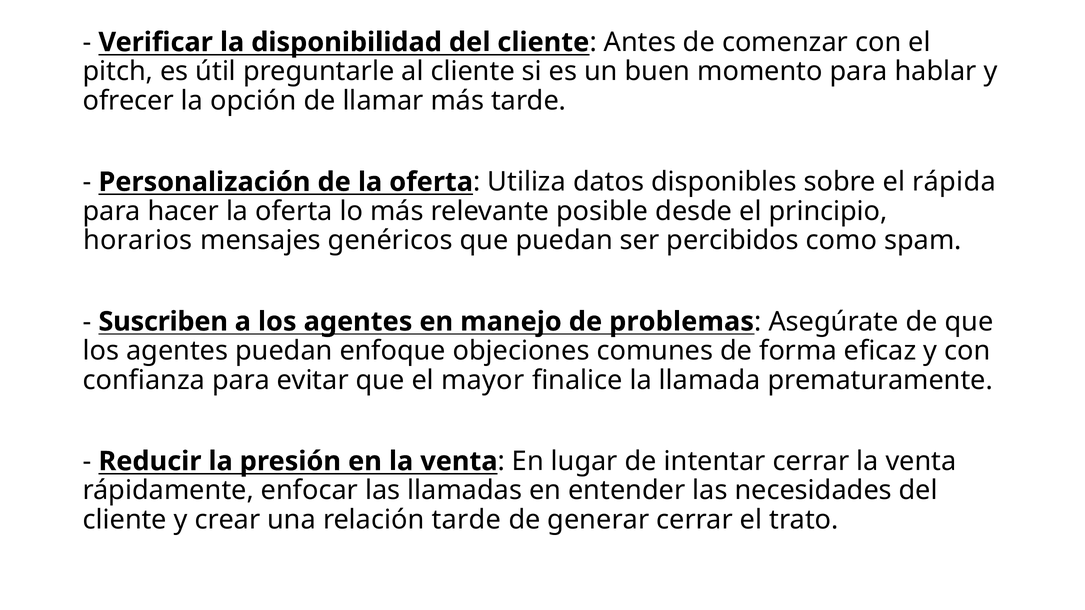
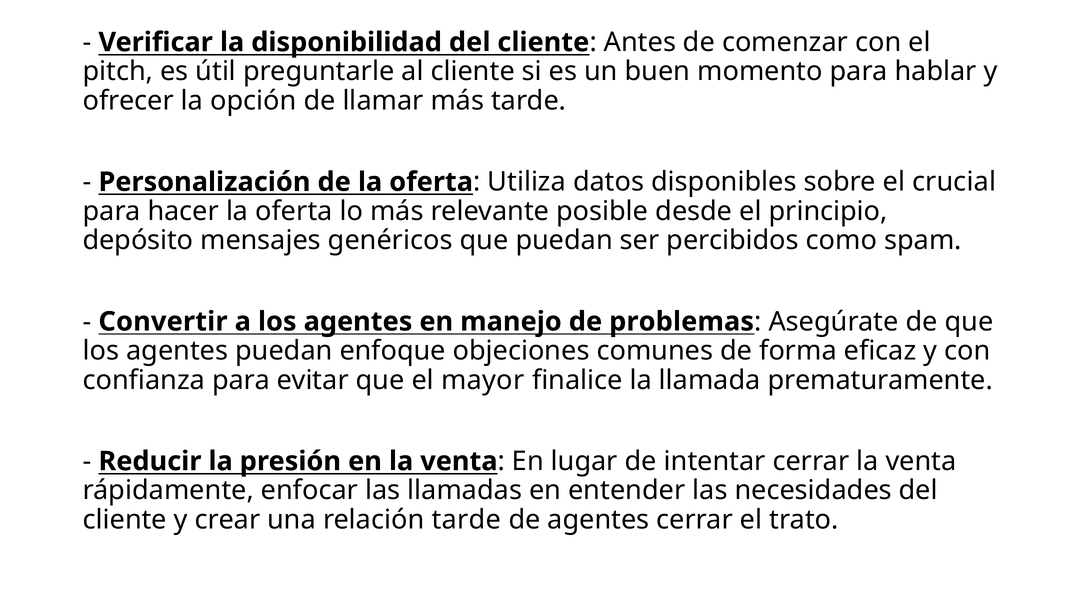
rápida: rápida -> crucial
horarios: horarios -> depósito
Suscriben: Suscriben -> Convertir
de generar: generar -> agentes
